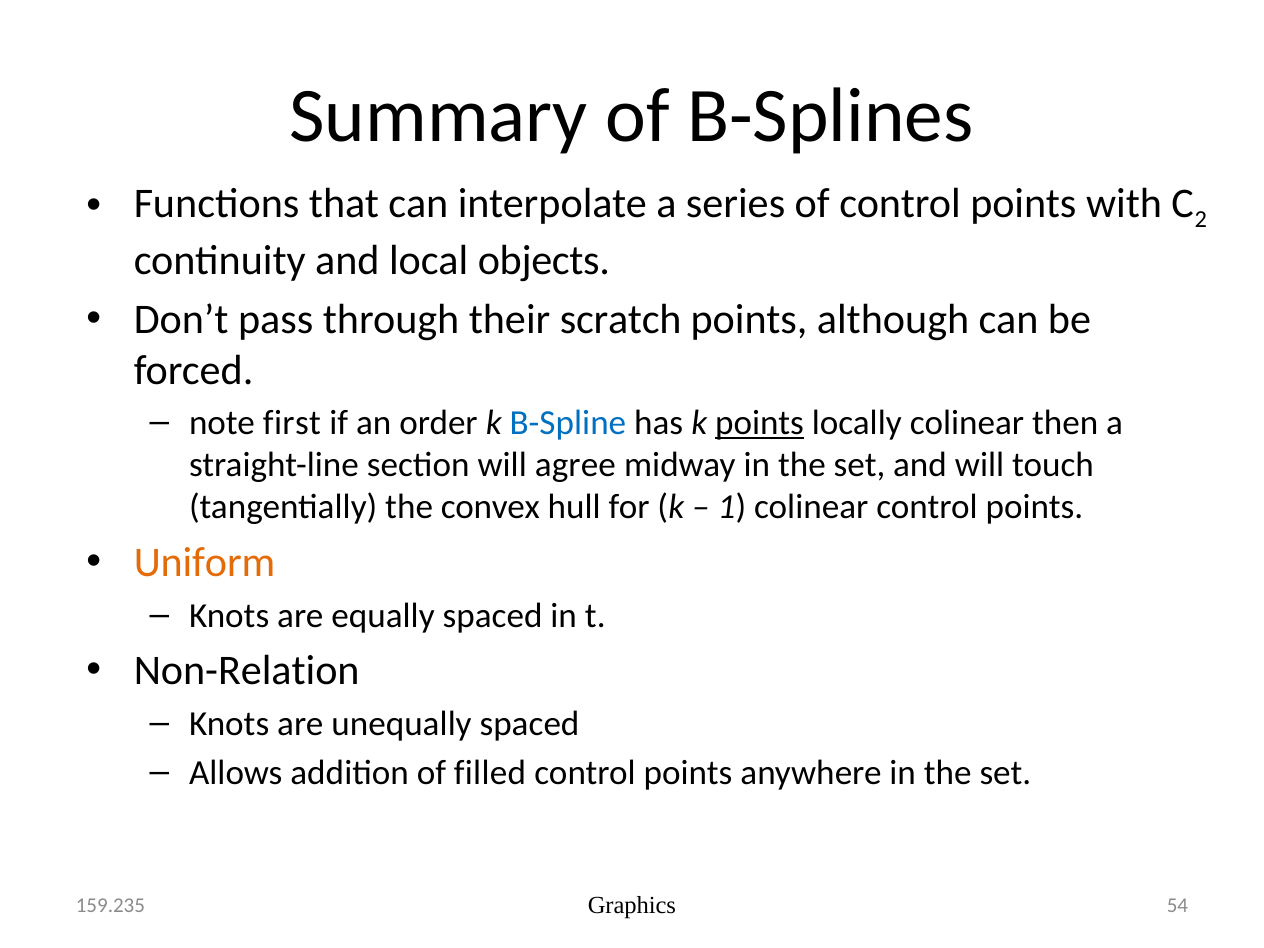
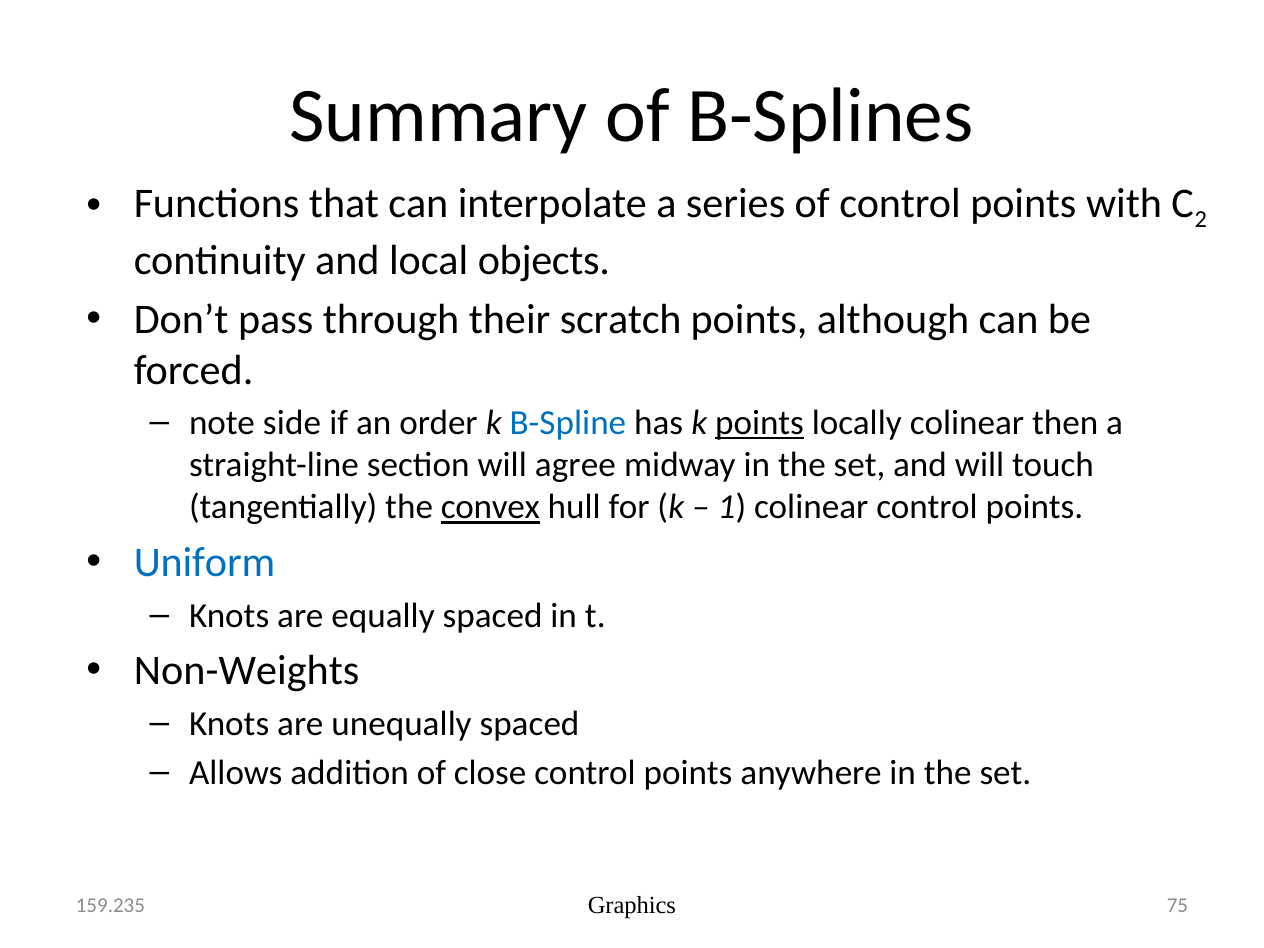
first: first -> side
convex underline: none -> present
Uniform colour: orange -> blue
Non-Relation: Non-Relation -> Non-Weights
filled: filled -> close
54: 54 -> 75
